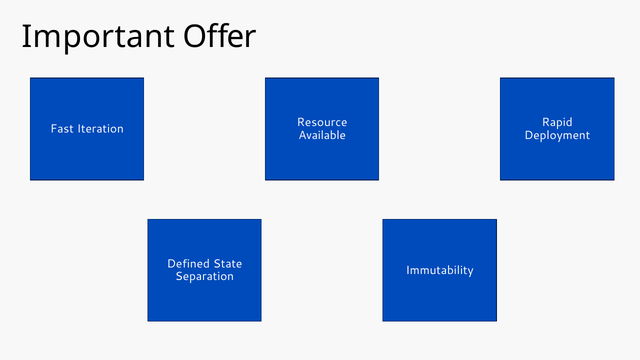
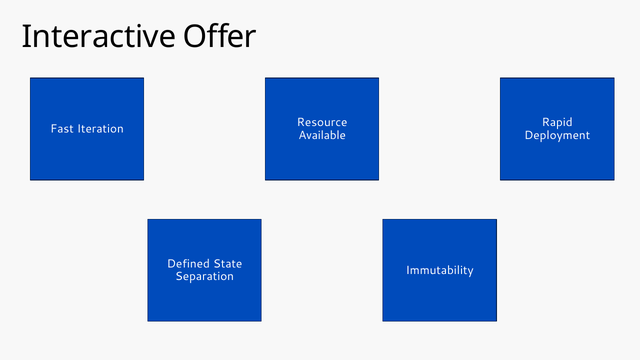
Important: Important -> Interactive
